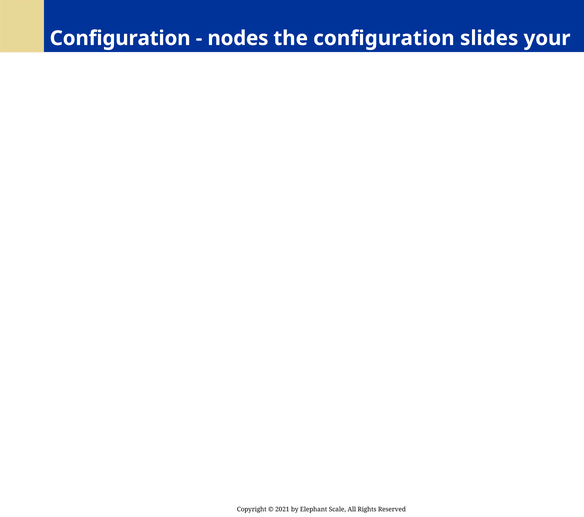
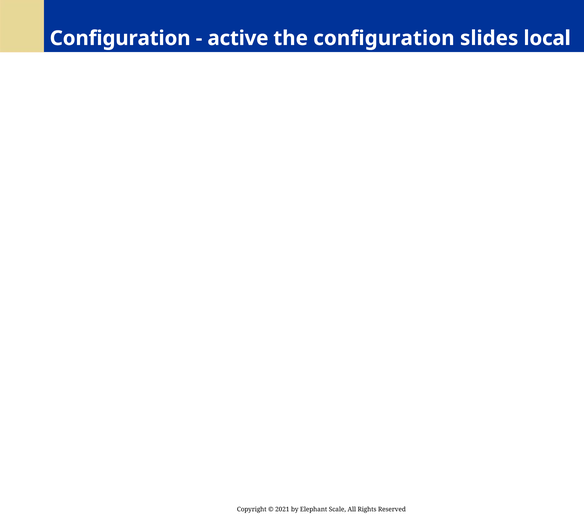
nodes: nodes -> active
your: your -> local
